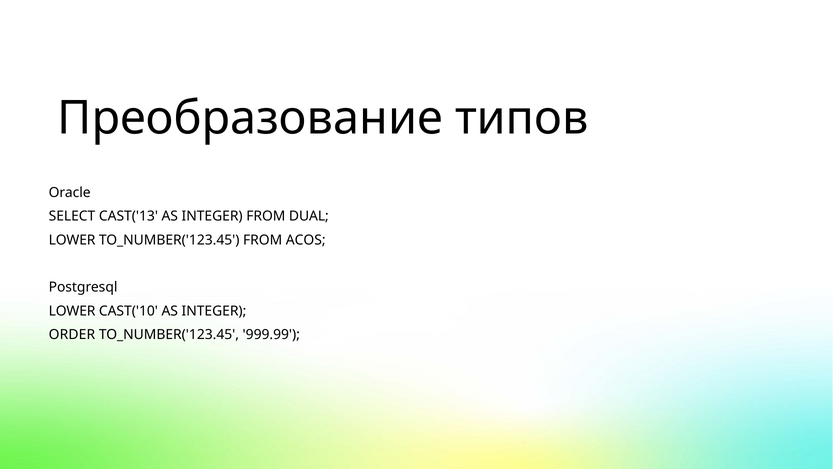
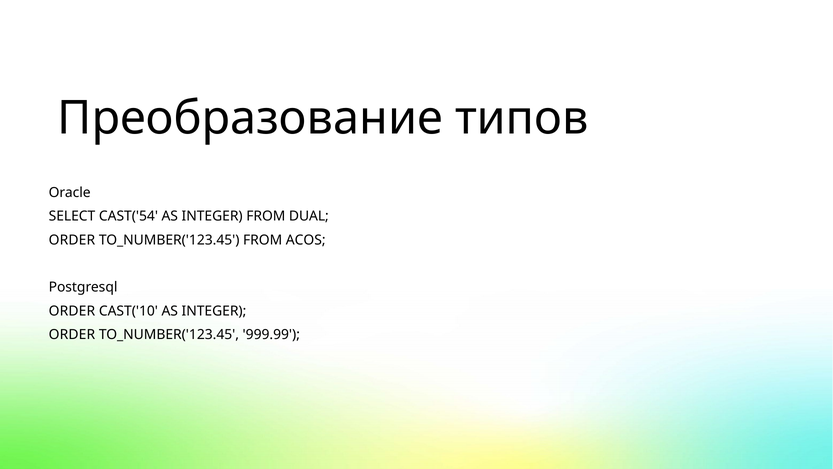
CAST('13: CAST('13 -> CAST('54
LOWER at (72, 240): LOWER -> ORDER
LOWER at (72, 311): LOWER -> ORDER
